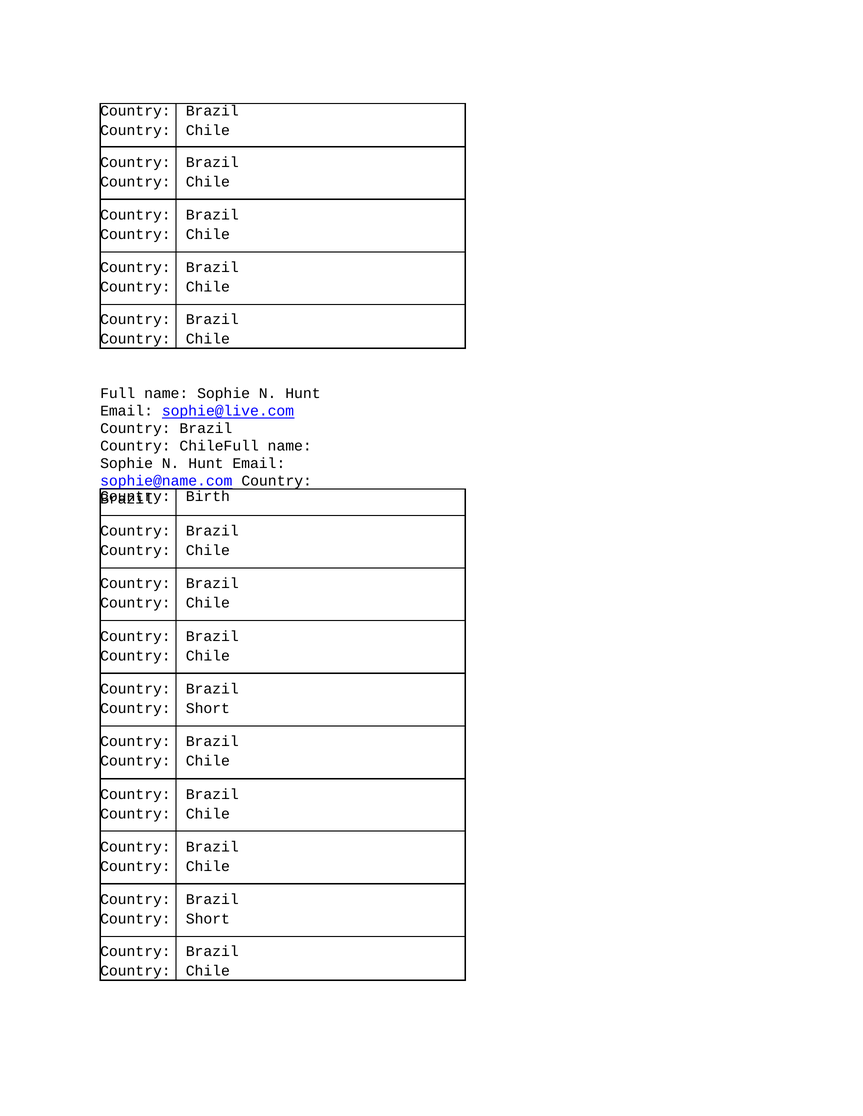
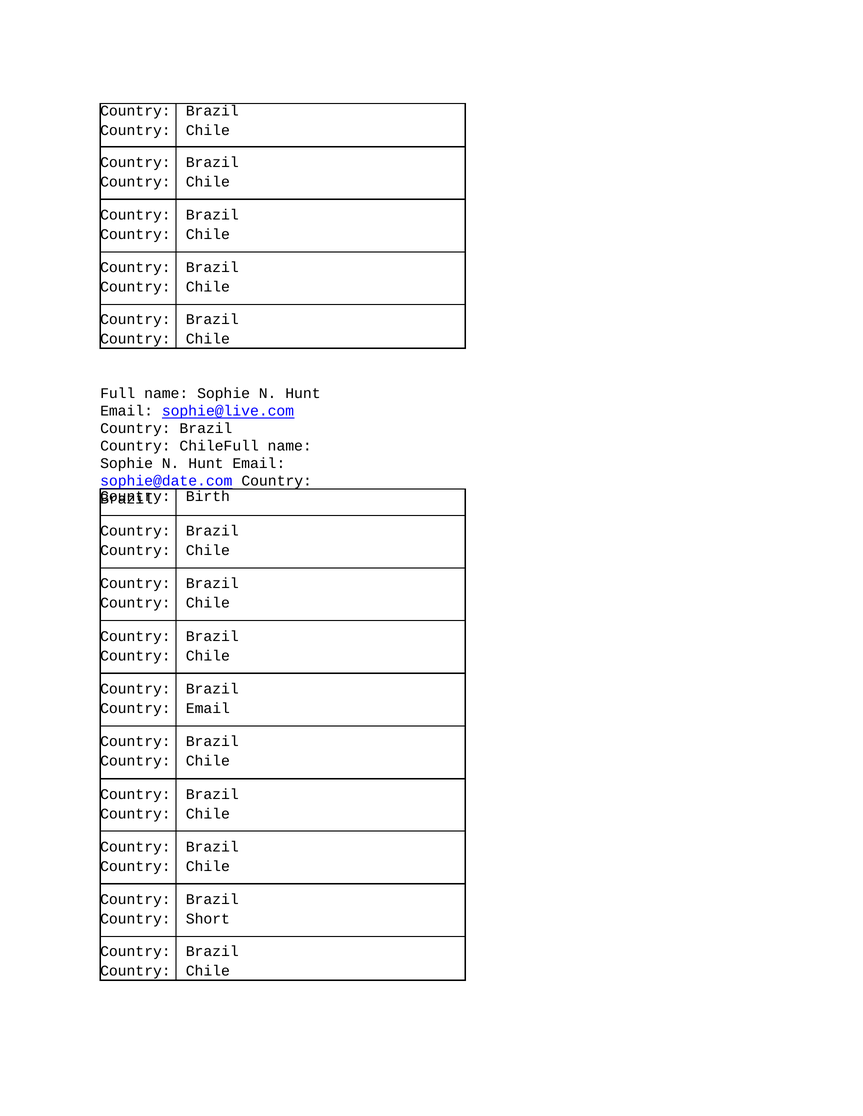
sophie@name.com: sophie@name.com -> sophie@date.com
Short at (208, 709): Short -> Email
